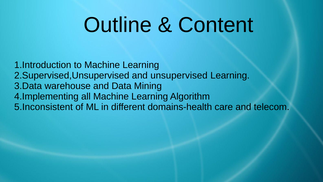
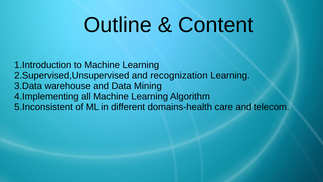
unsupervised: unsupervised -> recognization
